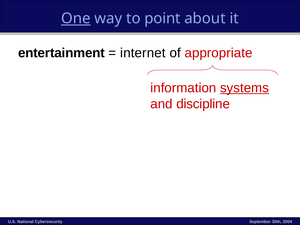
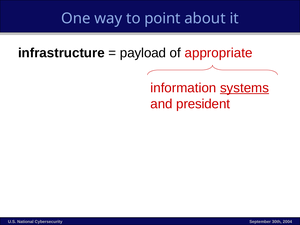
One underline: present -> none
entertainment: entertainment -> infrastructure
internet: internet -> payload
discipline: discipline -> president
